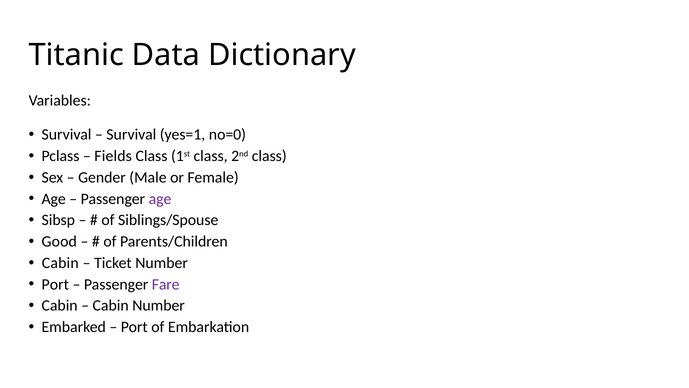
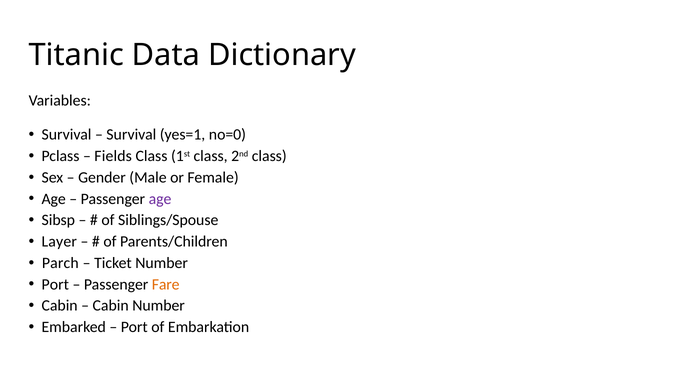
Good: Good -> Layer
Cabin at (60, 263): Cabin -> Parch
Fare colour: purple -> orange
